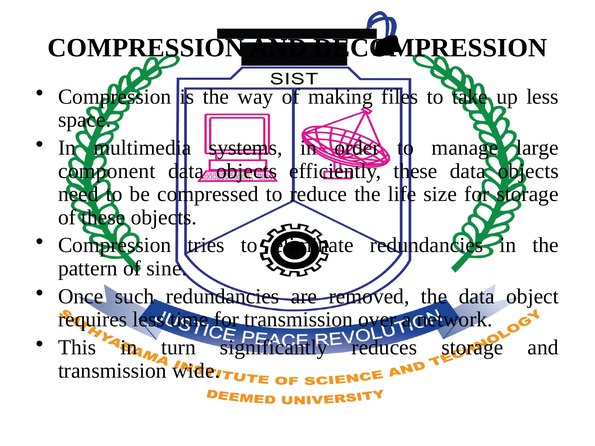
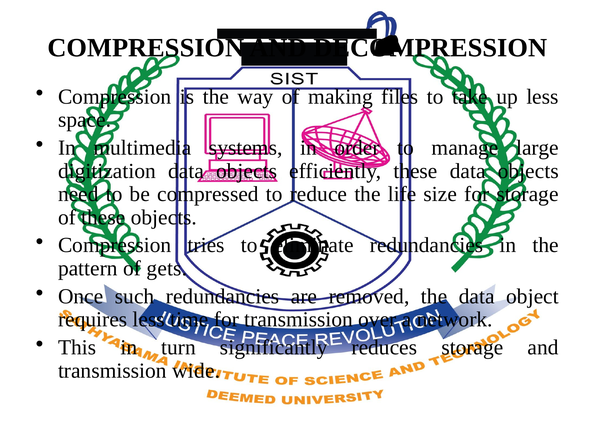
component: component -> digitization
sine: sine -> gets
